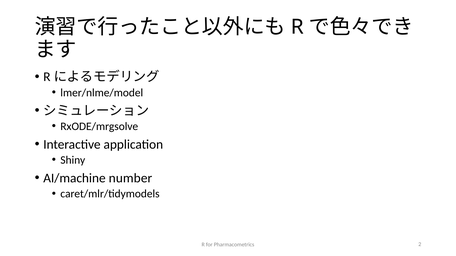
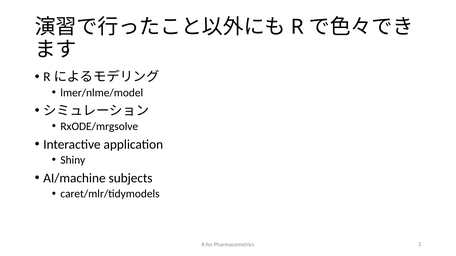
number: number -> subjects
